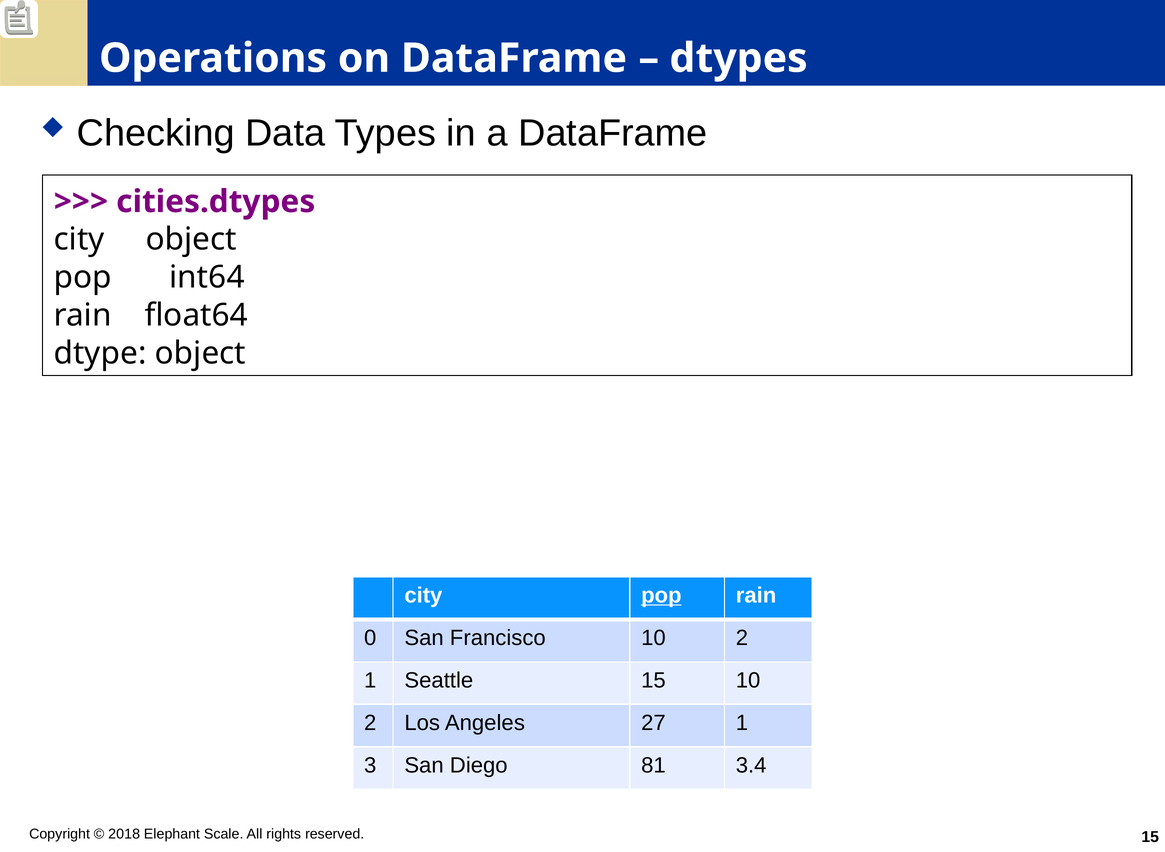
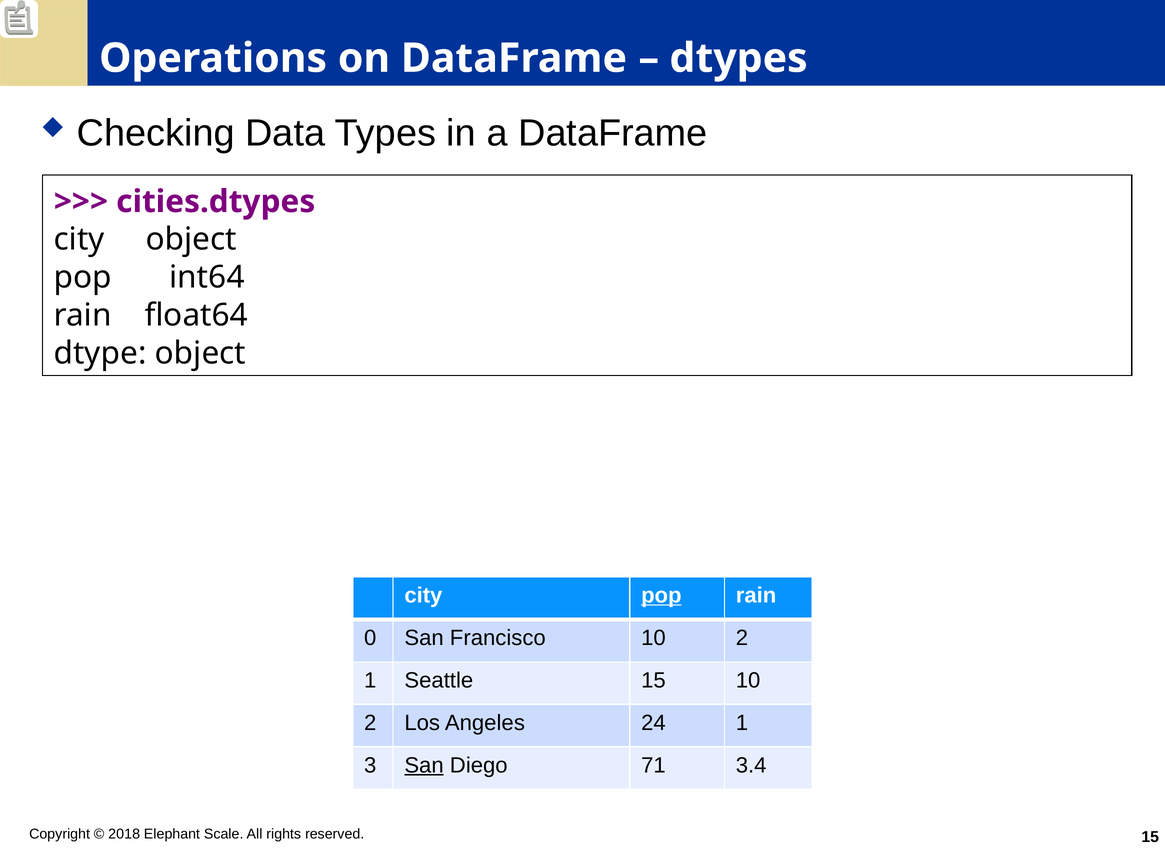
27: 27 -> 24
San at (424, 766) underline: none -> present
81: 81 -> 71
